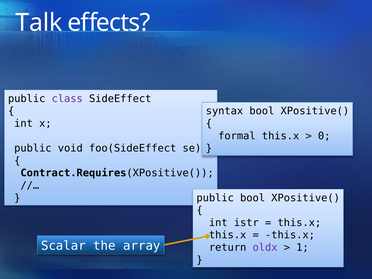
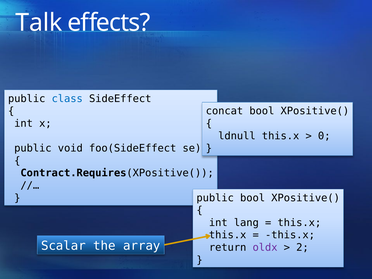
class colour: purple -> blue
syntax: syntax -> concat
formal: formal -> ldnull
istr: istr -> lang
1: 1 -> 2
